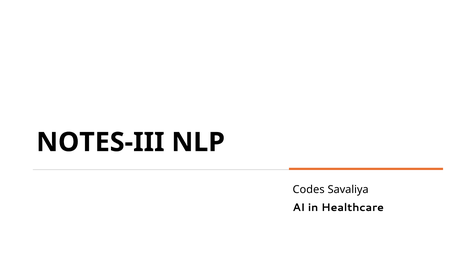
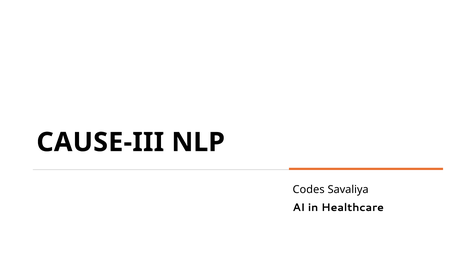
NOTES-III: NOTES-III -> CAUSE-III
